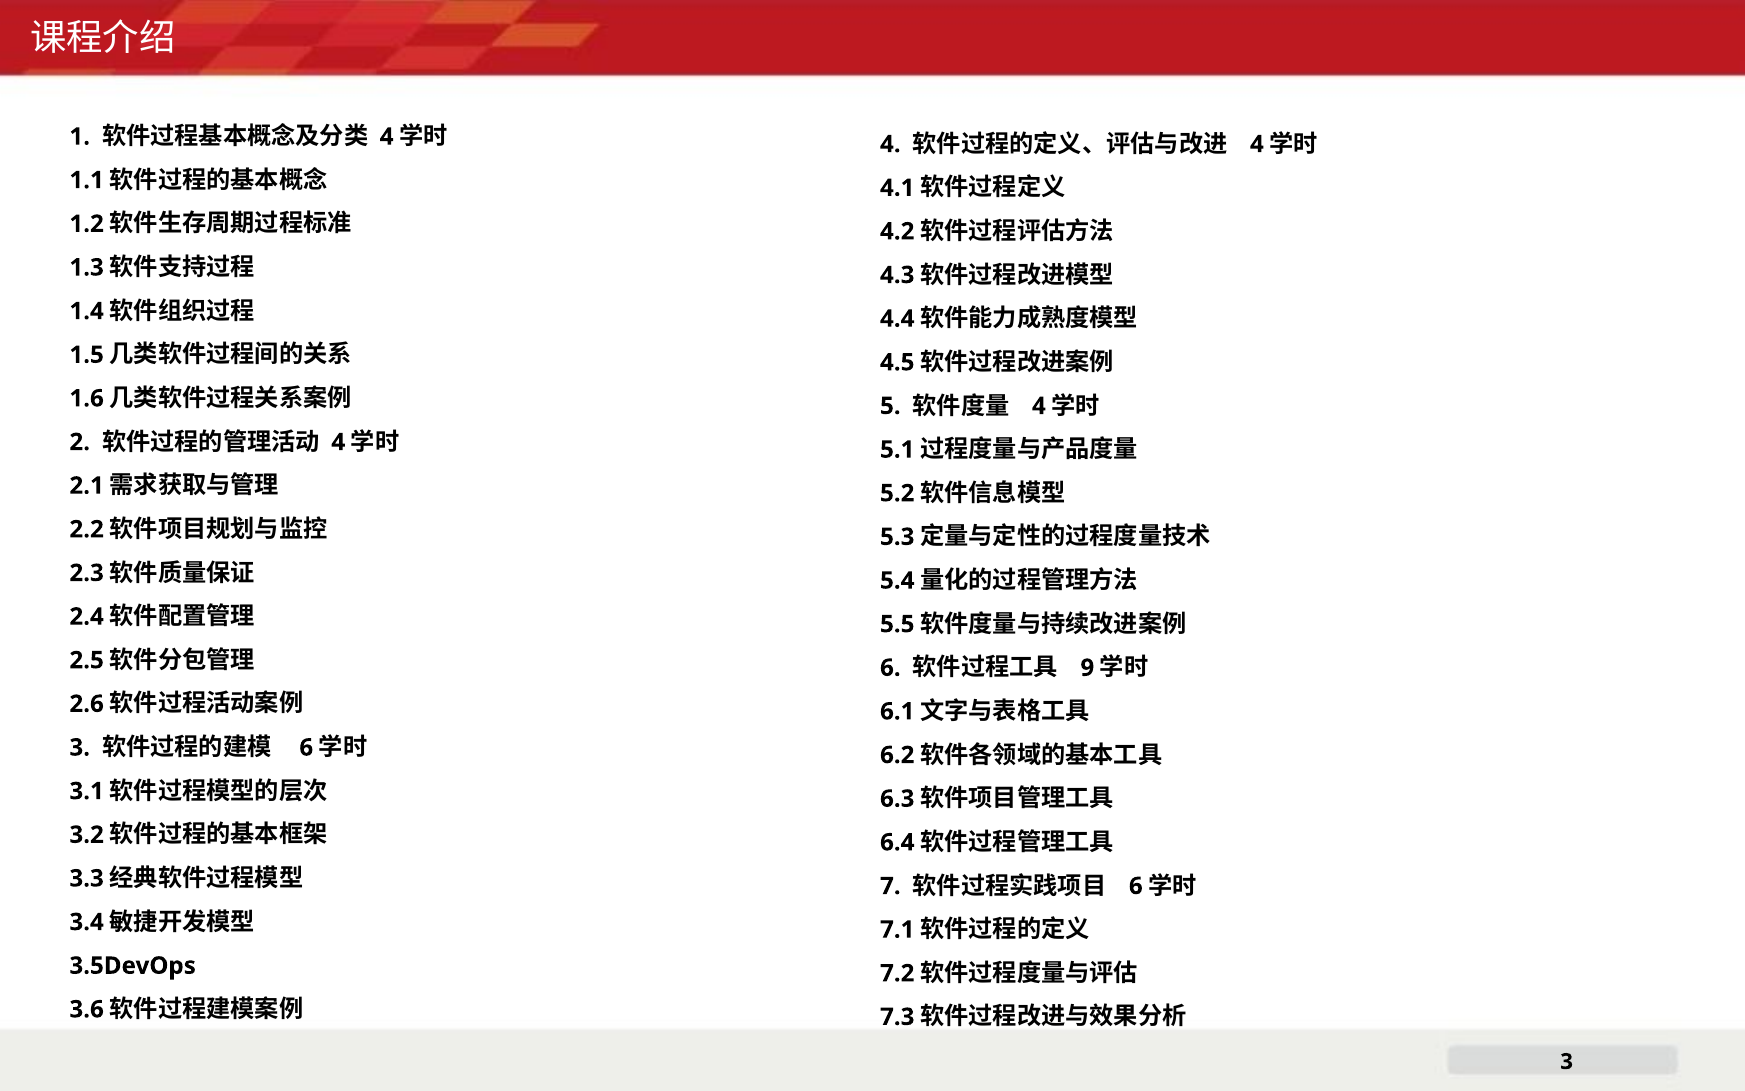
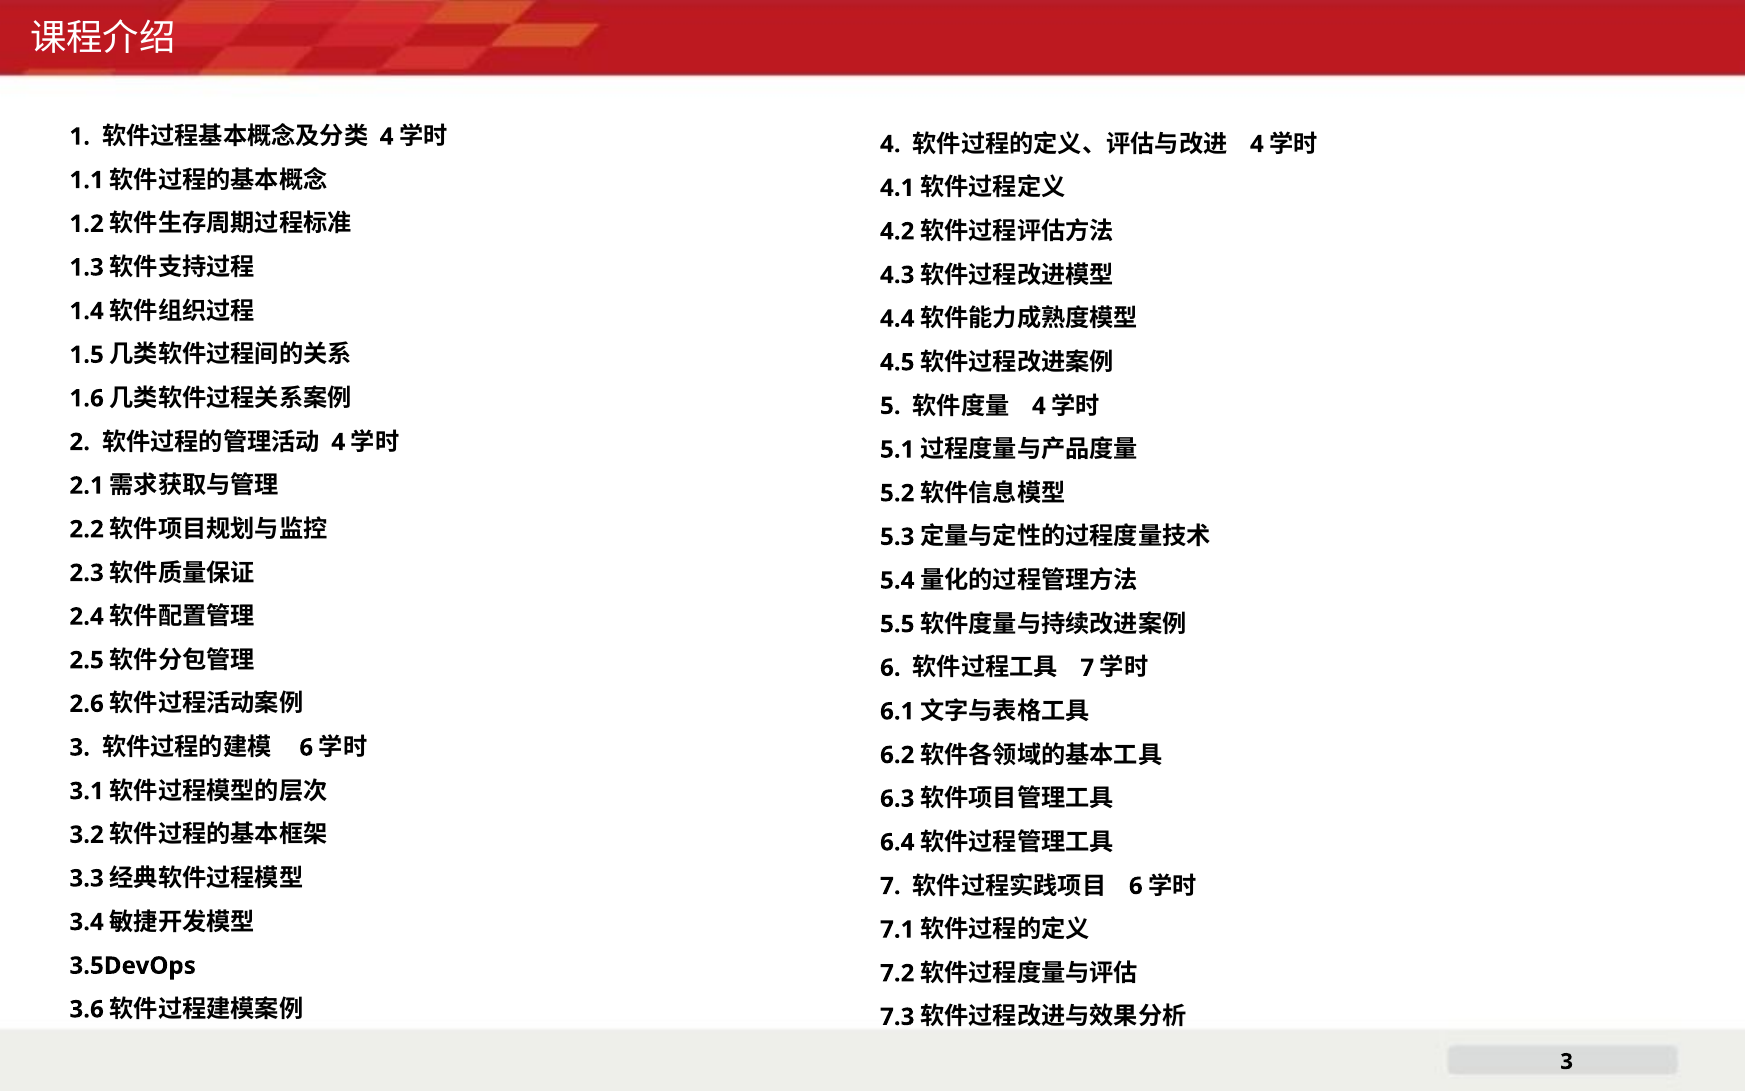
9 at (1087, 668): 9 -> 7
